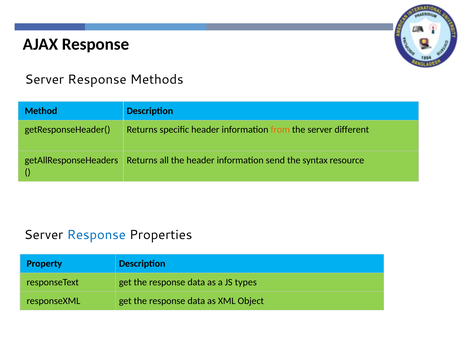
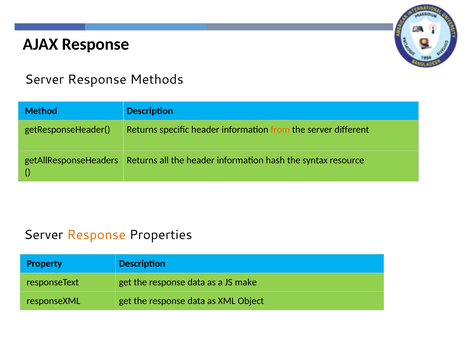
send: send -> hash
Response at (96, 235) colour: blue -> orange
types: types -> make
